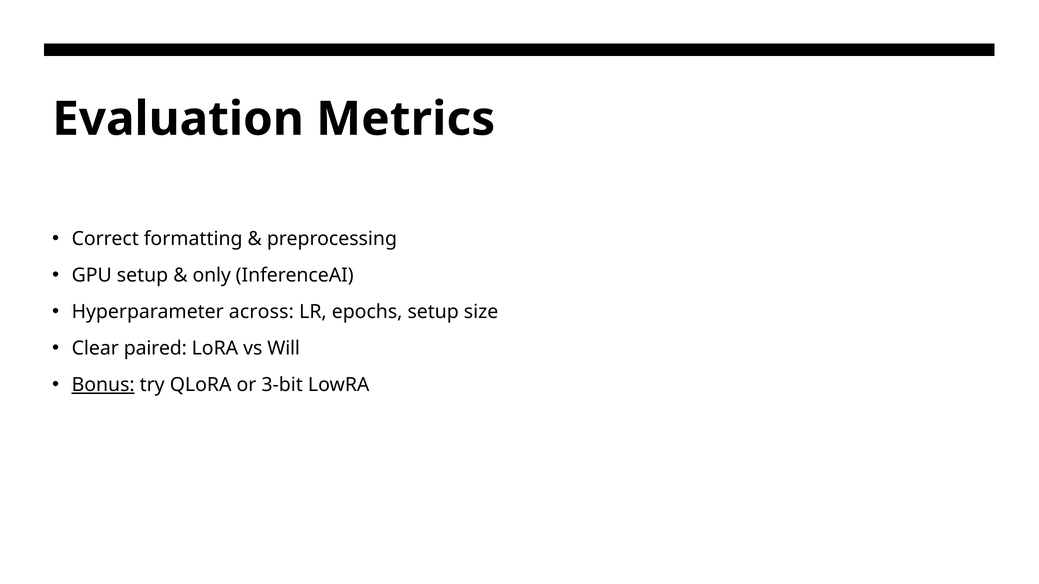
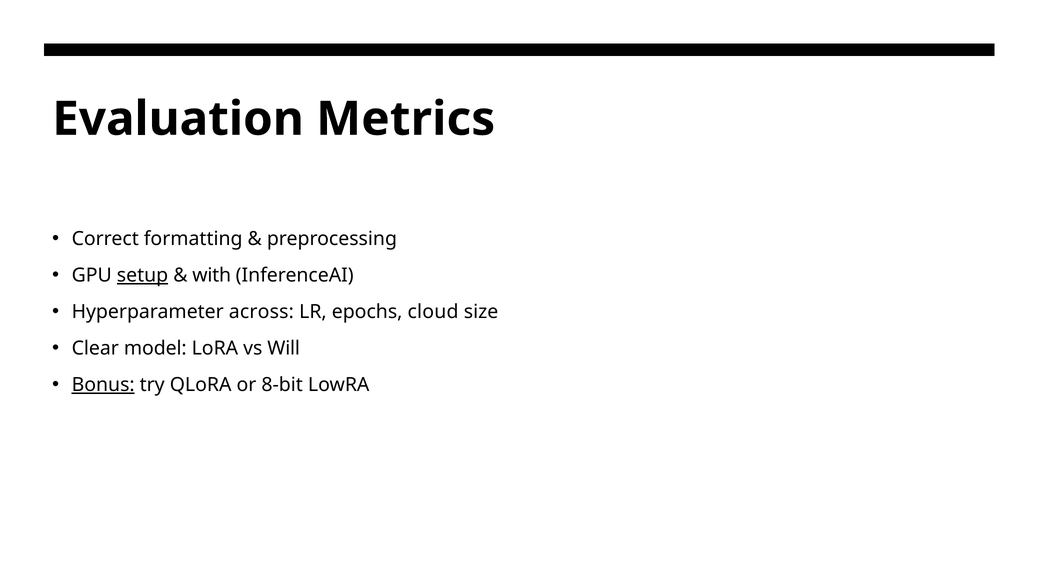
setup at (143, 276) underline: none -> present
only: only -> with
epochs setup: setup -> cloud
paired: paired -> model
3-bit: 3-bit -> 8-bit
